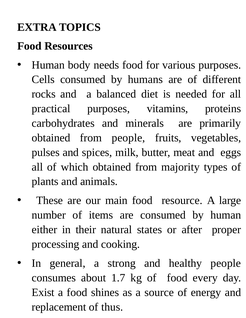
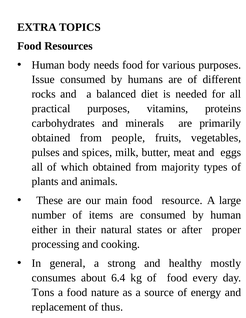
Cells: Cells -> Issue
healthy people: people -> mostly
1.7: 1.7 -> 6.4
Exist: Exist -> Tons
shines: shines -> nature
